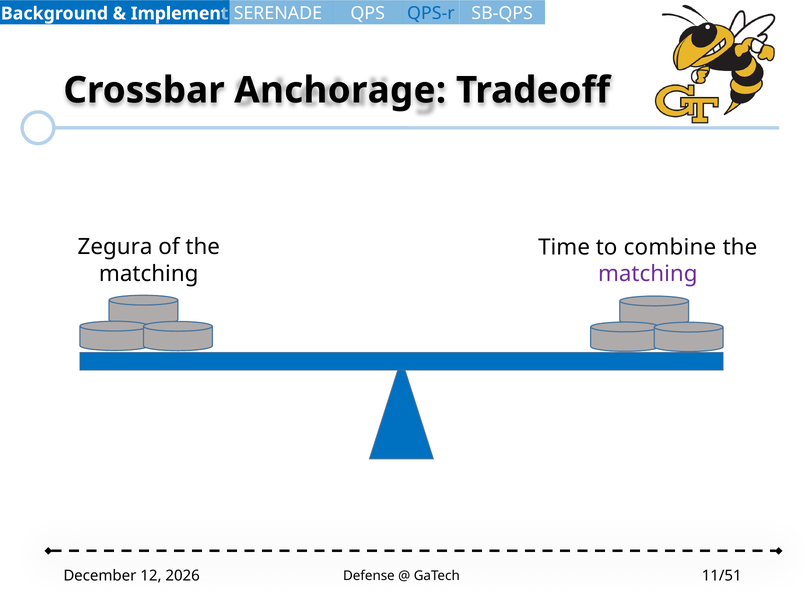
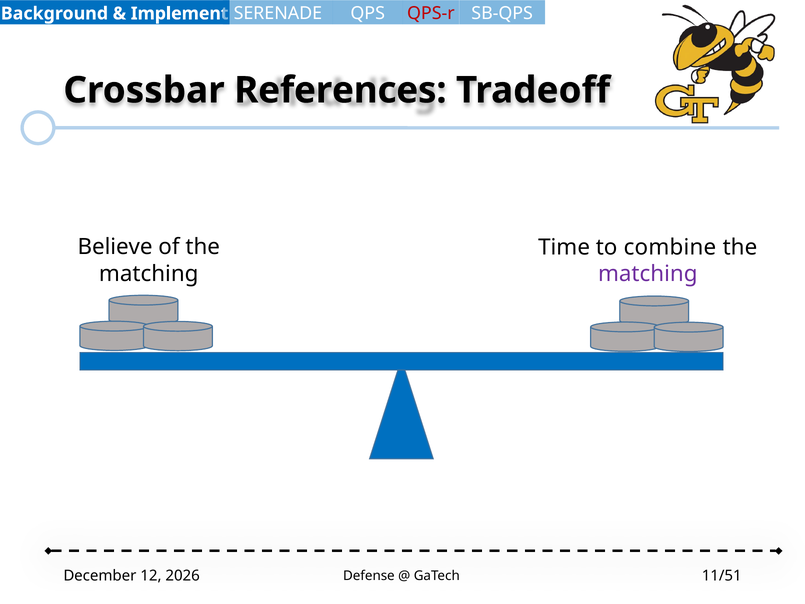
QPS-r colour: blue -> red
Anchorage: Anchorage -> References
Zegura: Zegura -> Believe
